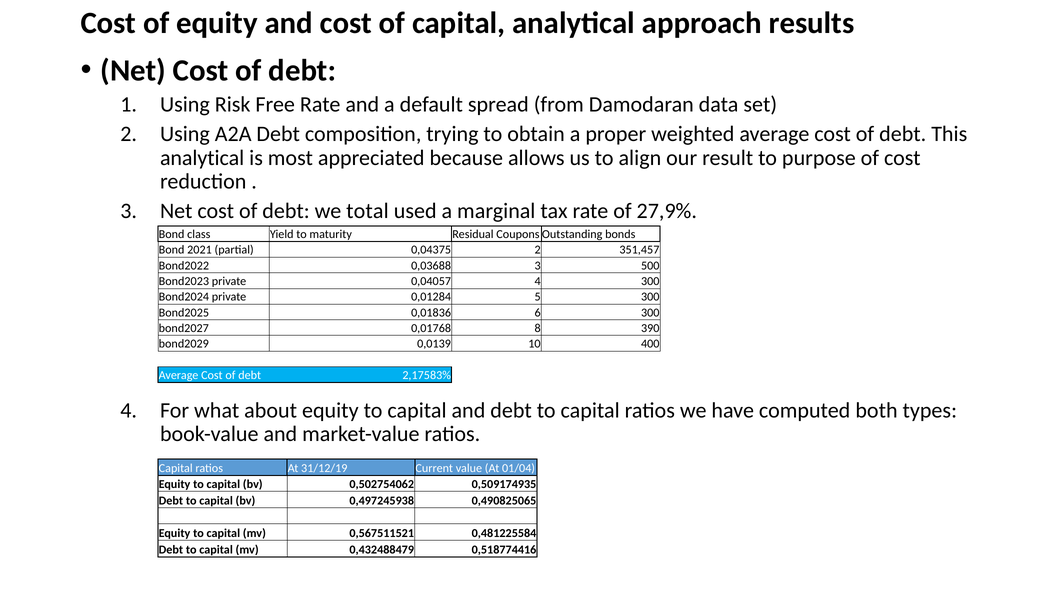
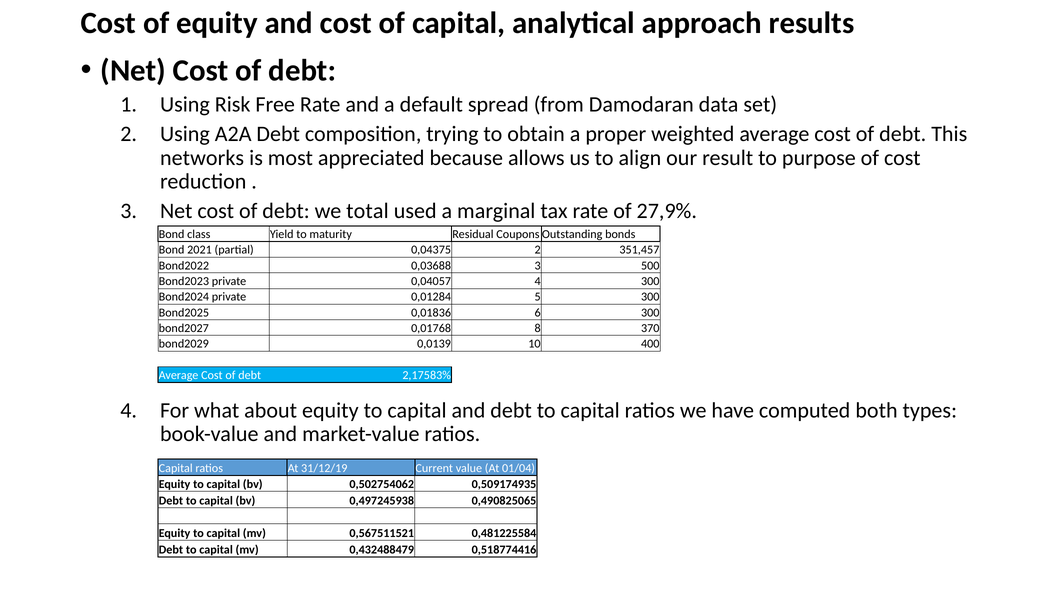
analytical at (202, 158): analytical -> networks
390: 390 -> 370
